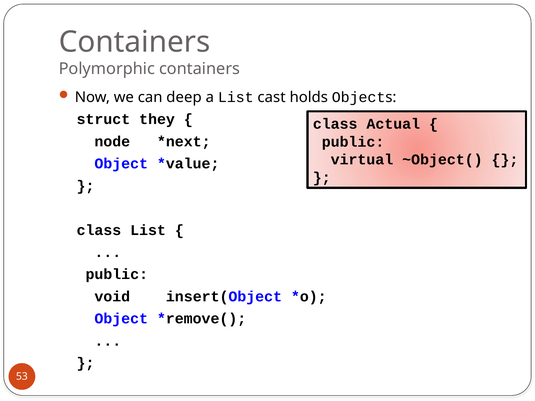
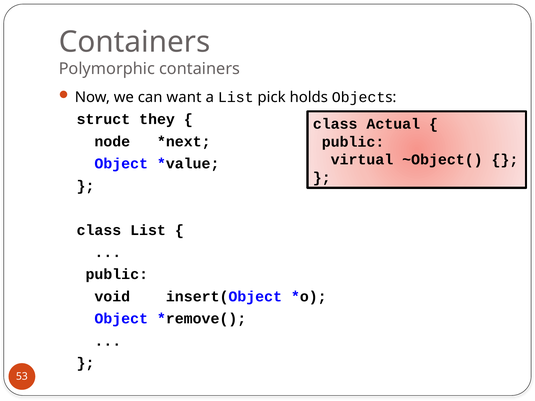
deep: deep -> want
cast: cast -> pick
